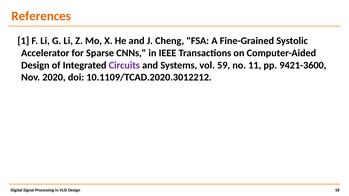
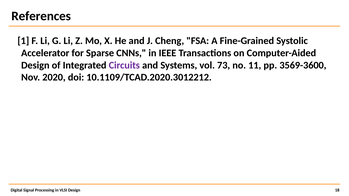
References colour: orange -> black
59: 59 -> 73
9421-3600: 9421-3600 -> 3569-3600
